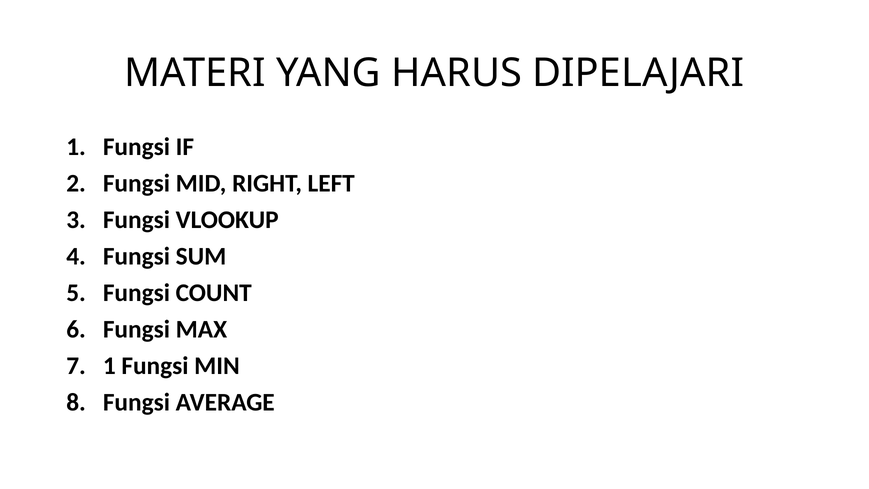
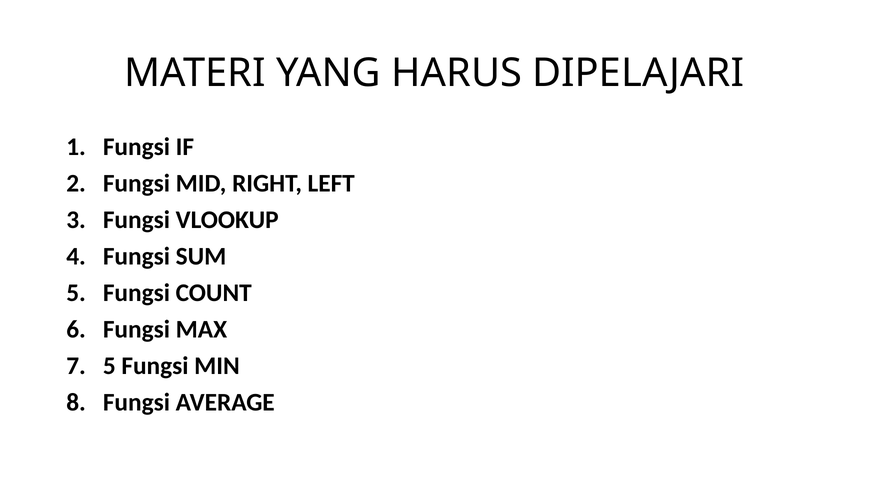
7 1: 1 -> 5
